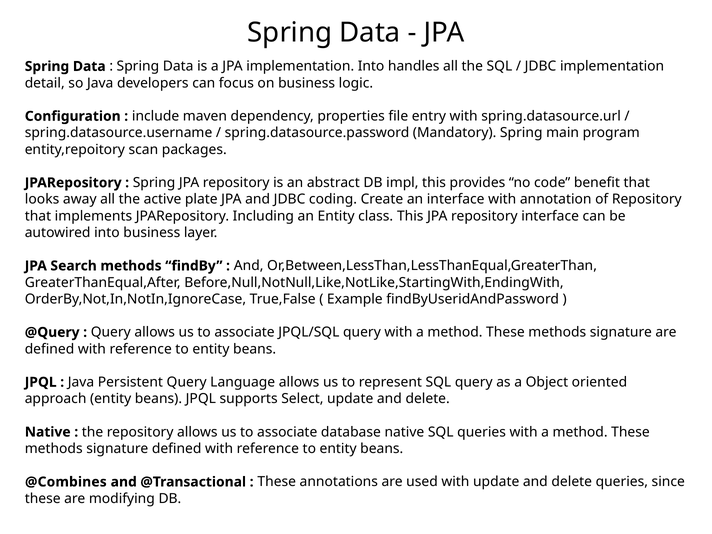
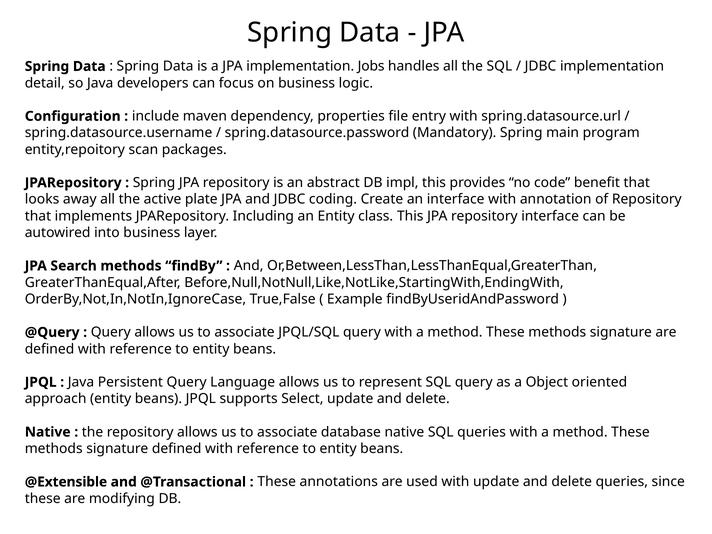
implementation Into: Into -> Jobs
@Combines: @Combines -> @Extensible
